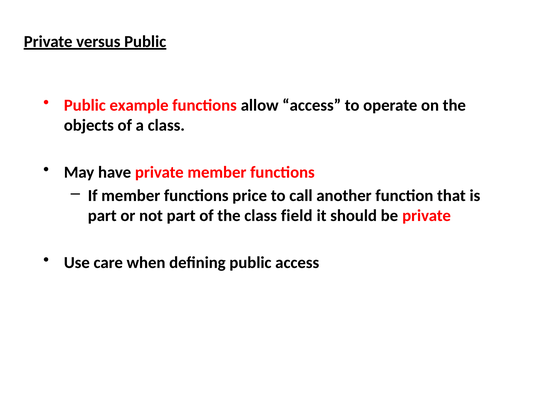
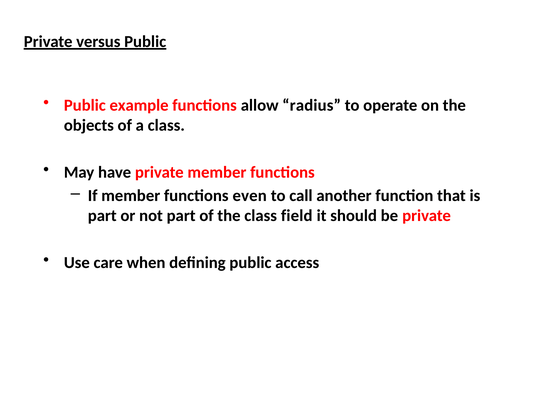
allow access: access -> radius
price: price -> even
